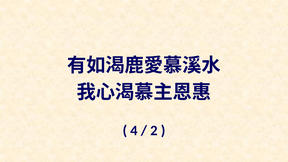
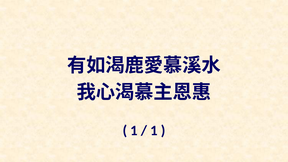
4 at (134, 131): 4 -> 1
2 at (154, 131): 2 -> 1
